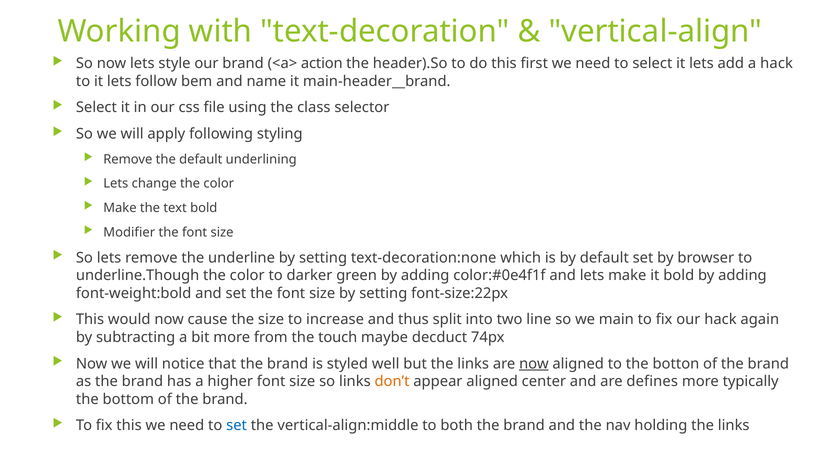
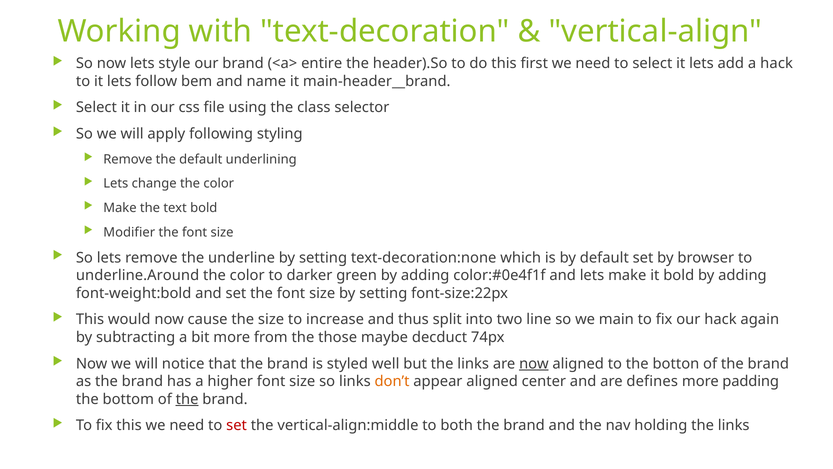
action: action -> entire
underline.Though: underline.Though -> underline.Around
touch: touch -> those
typically: typically -> padding
the at (187, 399) underline: none -> present
set at (237, 425) colour: blue -> red
